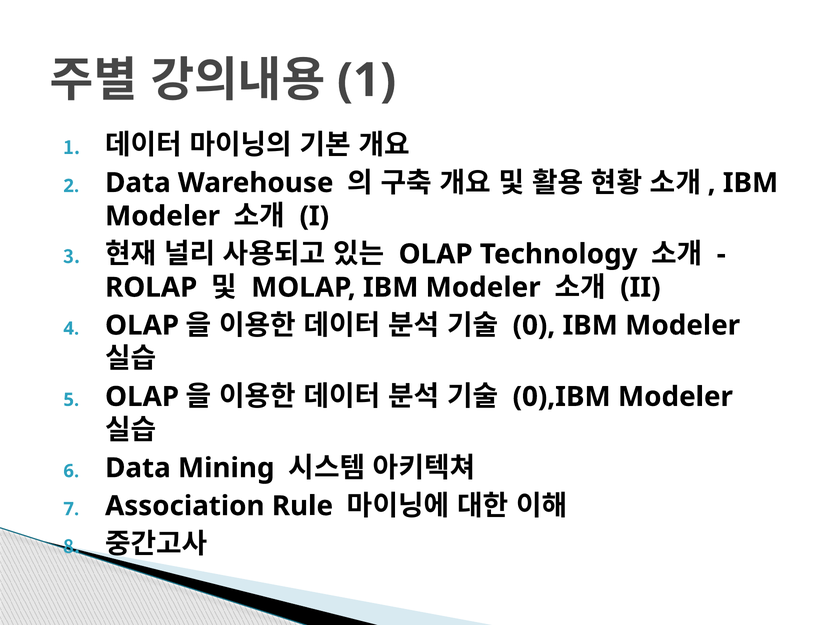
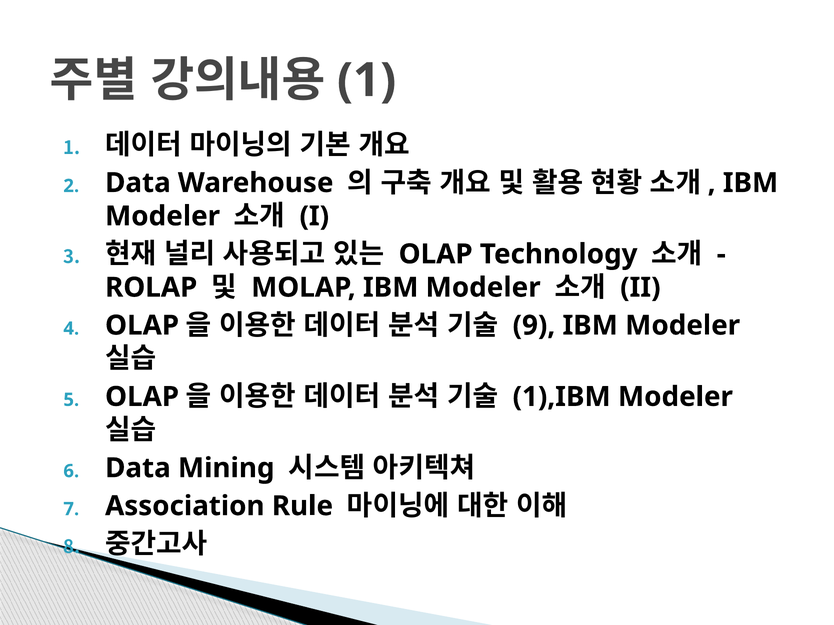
0: 0 -> 9
0),IBM: 0),IBM -> 1),IBM
